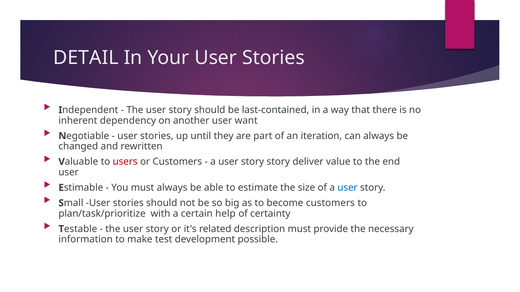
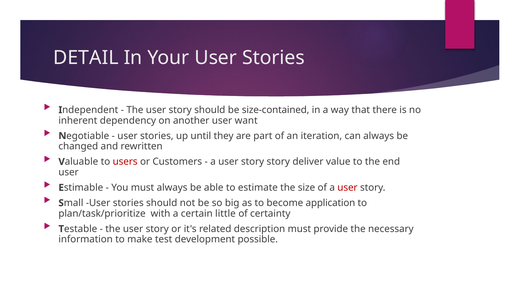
last-contained: last-contained -> size-contained
user at (348, 188) colour: blue -> red
become customers: customers -> application
help: help -> little
